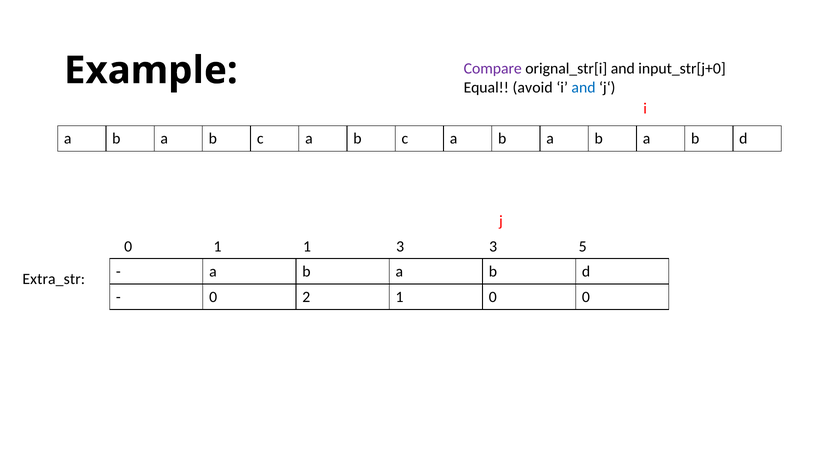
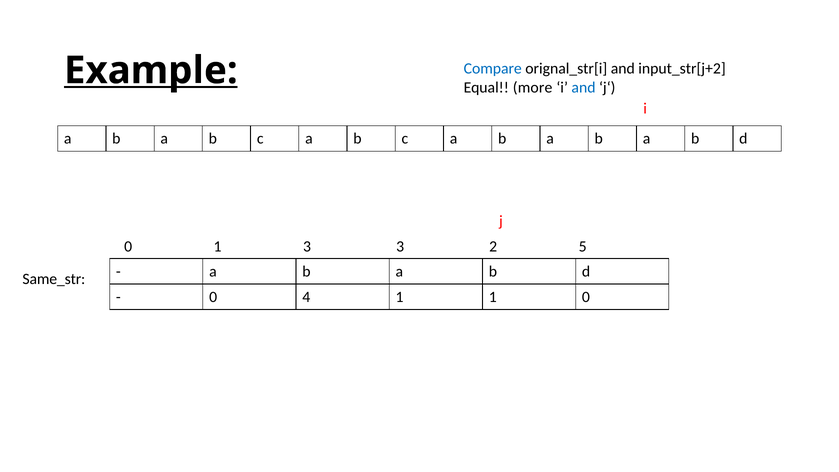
Compare colour: purple -> blue
input_str[j+0: input_str[j+0 -> input_str[j+2
Example underline: none -> present
avoid: avoid -> more
1 1: 1 -> 3
3 3: 3 -> 2
Extra_str: Extra_str -> Same_str
2: 2 -> 4
1 0: 0 -> 1
